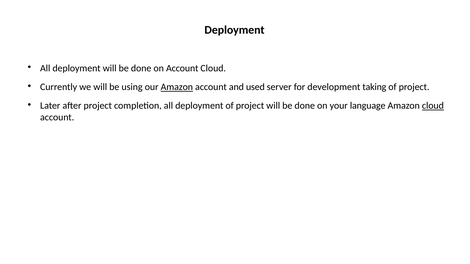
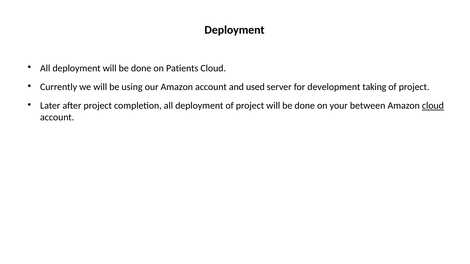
on Account: Account -> Patients
Amazon at (177, 87) underline: present -> none
language: language -> between
